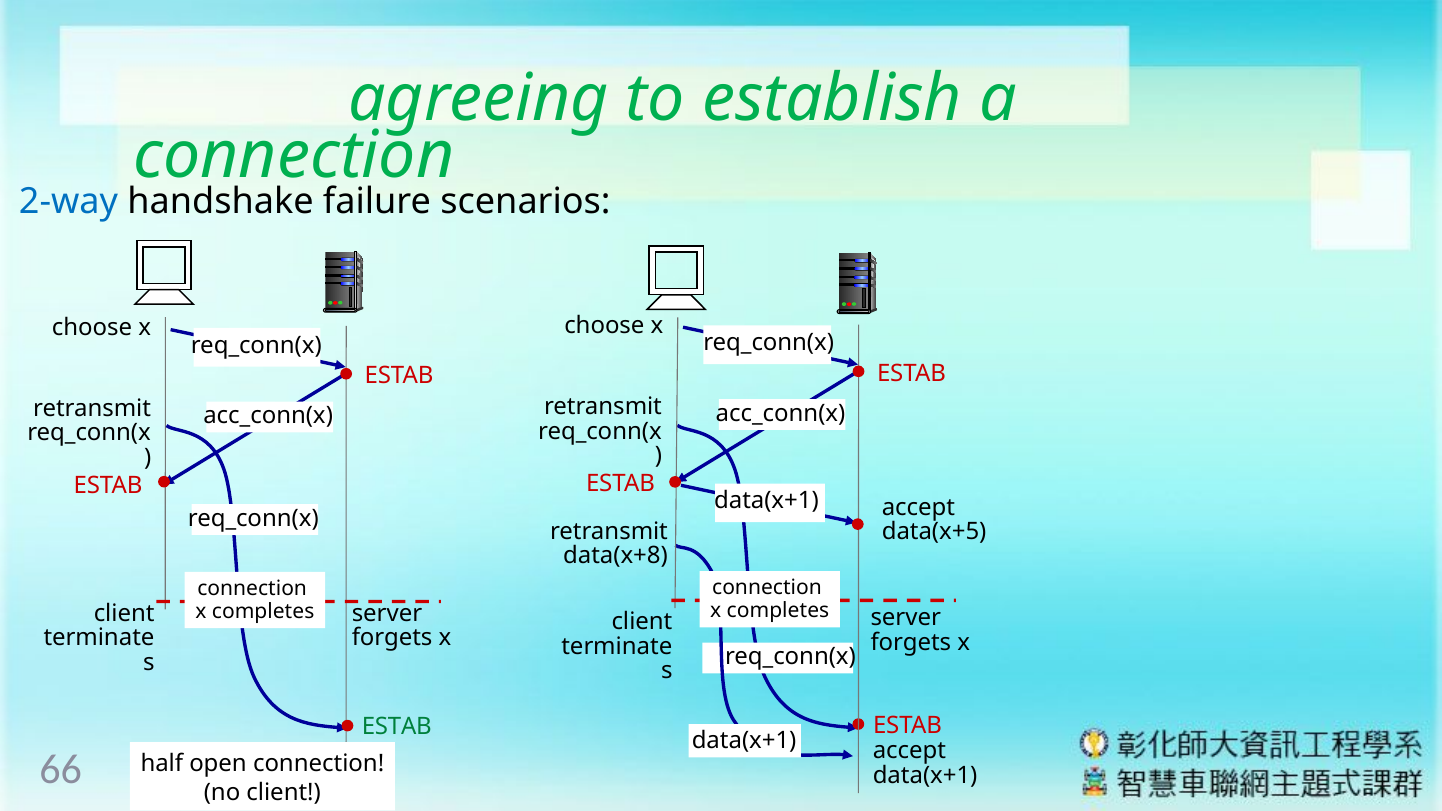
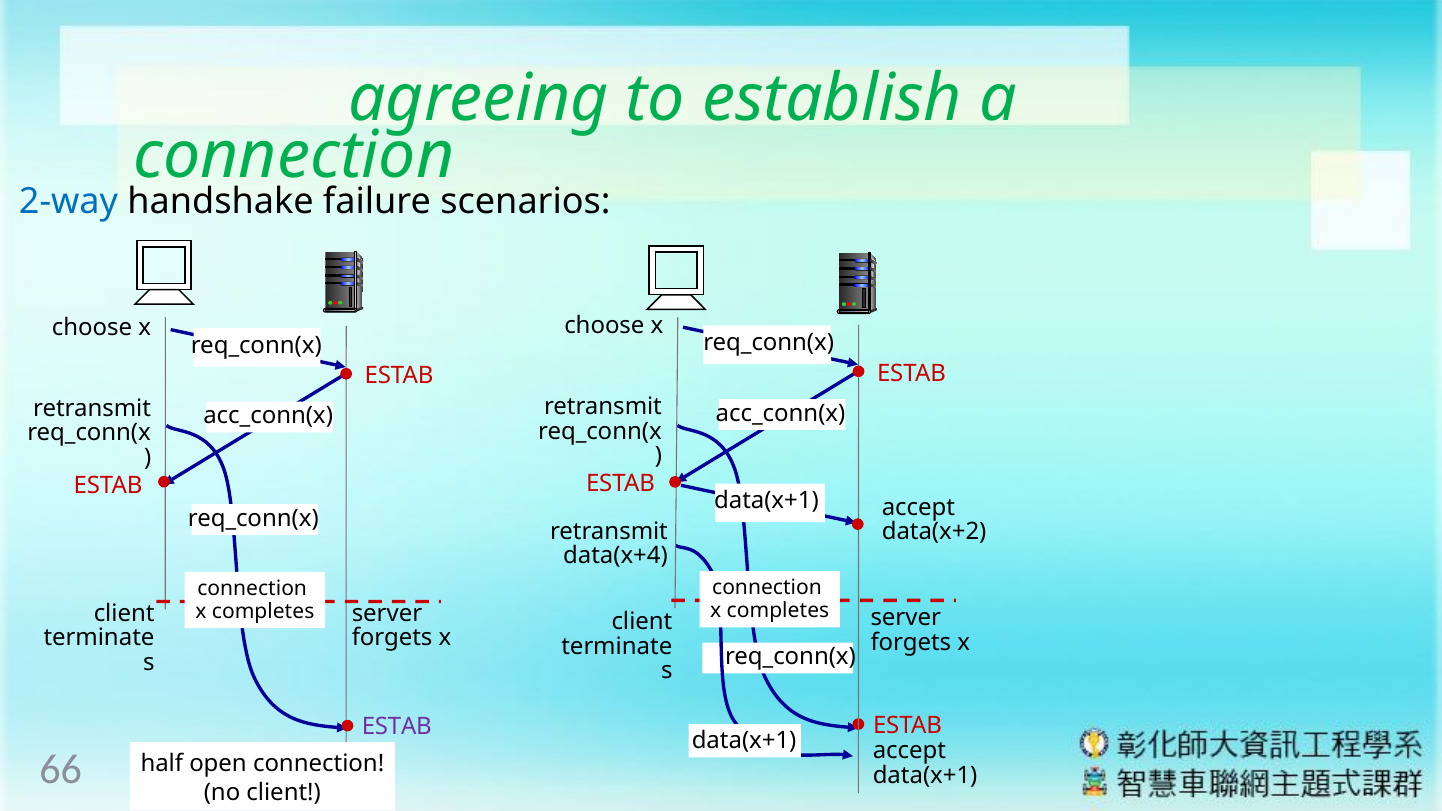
data(x+5: data(x+5 -> data(x+2
data(x+8: data(x+8 -> data(x+4
ESTAB at (397, 727) colour: green -> purple
